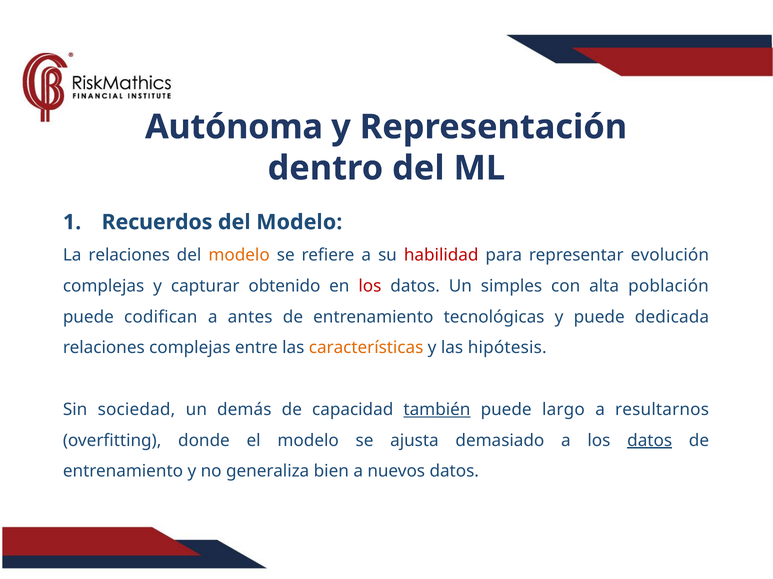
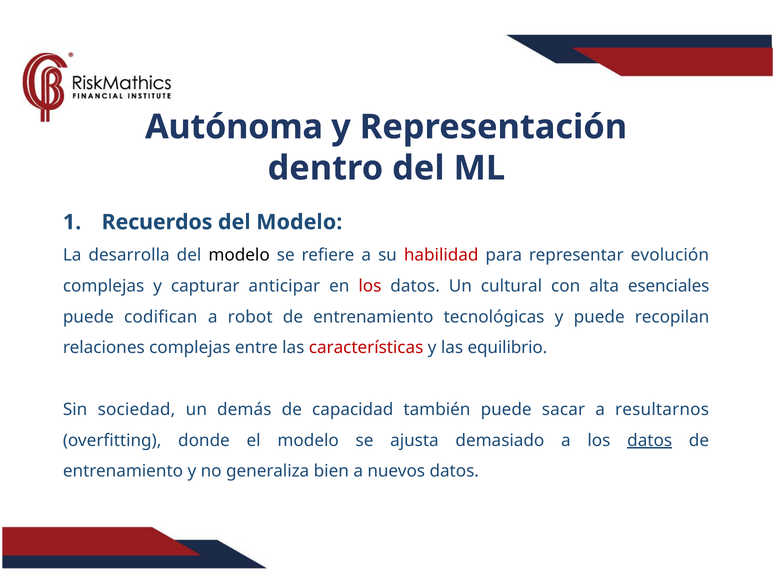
La relaciones: relaciones -> desarrolla
modelo at (239, 256) colour: orange -> black
obtenido: obtenido -> anticipar
simples: simples -> cultural
población: población -> esenciales
antes: antes -> robot
dedicada: dedicada -> recopilan
características colour: orange -> red
hipótesis: hipótesis -> equilibrio
también underline: present -> none
largo: largo -> sacar
